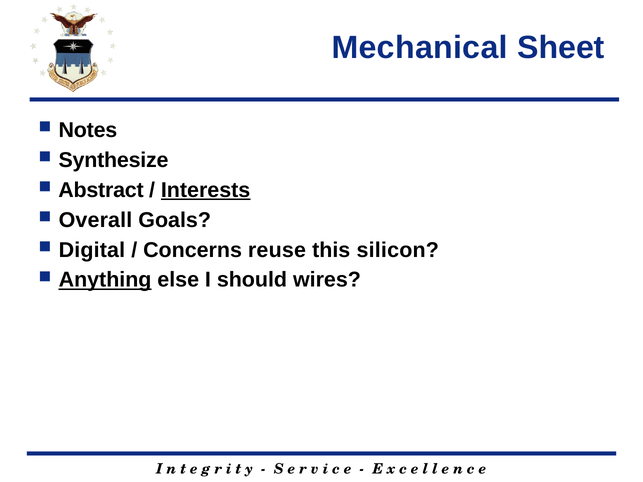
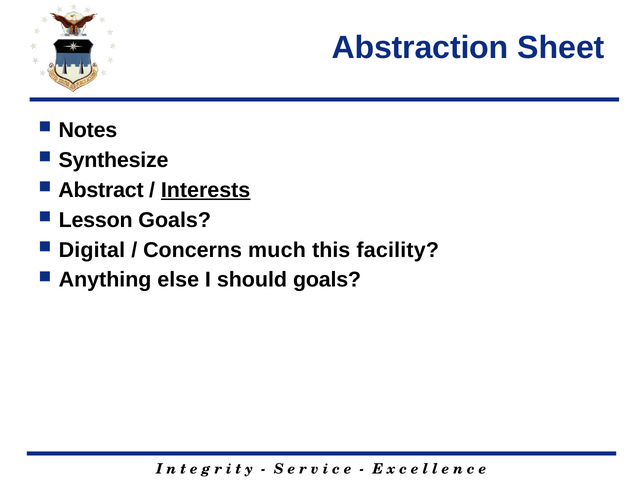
Mechanical: Mechanical -> Abstraction
Overall: Overall -> Lesson
reuse: reuse -> much
silicon: silicon -> facility
Anything underline: present -> none
should wires: wires -> goals
